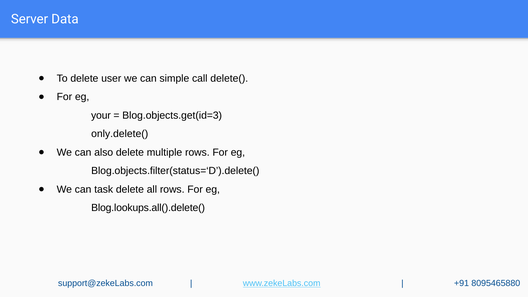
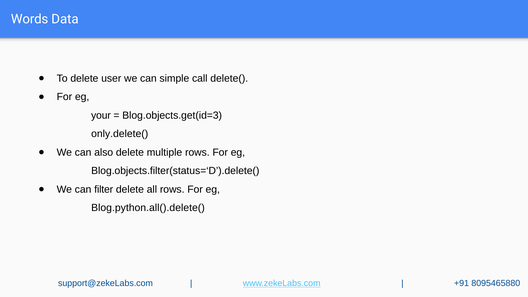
Server: Server -> Words
task: task -> filter
Blog.lookups.all().delete(: Blog.lookups.all().delete( -> Blog.python.all().delete(
